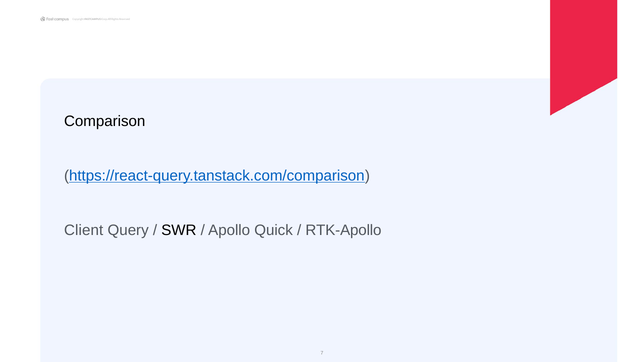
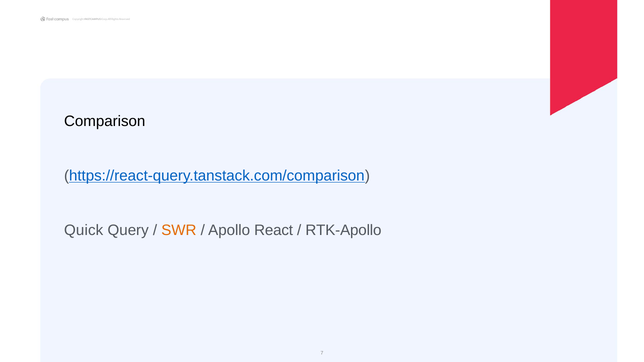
Client: Client -> Quick
SWR colour: black -> orange
Quick: Quick -> React
